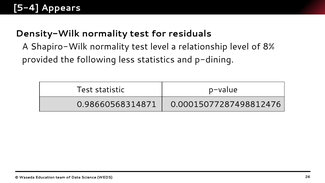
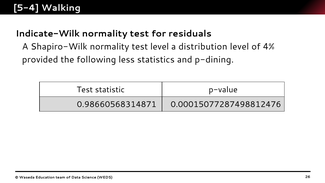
Appears: Appears -> Walking
Density-Wilk: Density-Wilk -> Indicate-Wilk
relationship: relationship -> distribution
8%: 8% -> 4%
